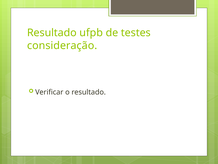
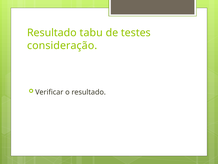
ufpb: ufpb -> tabu
